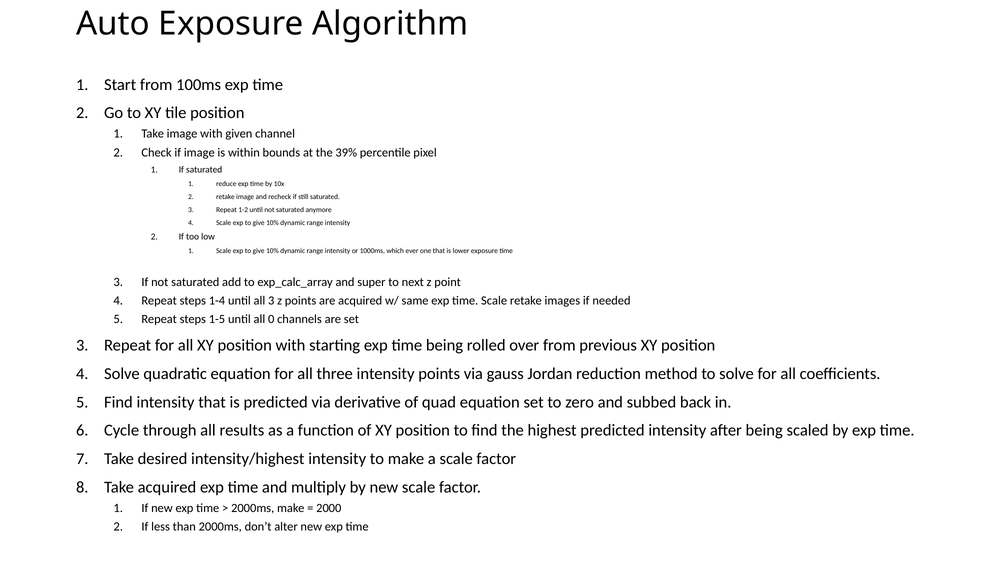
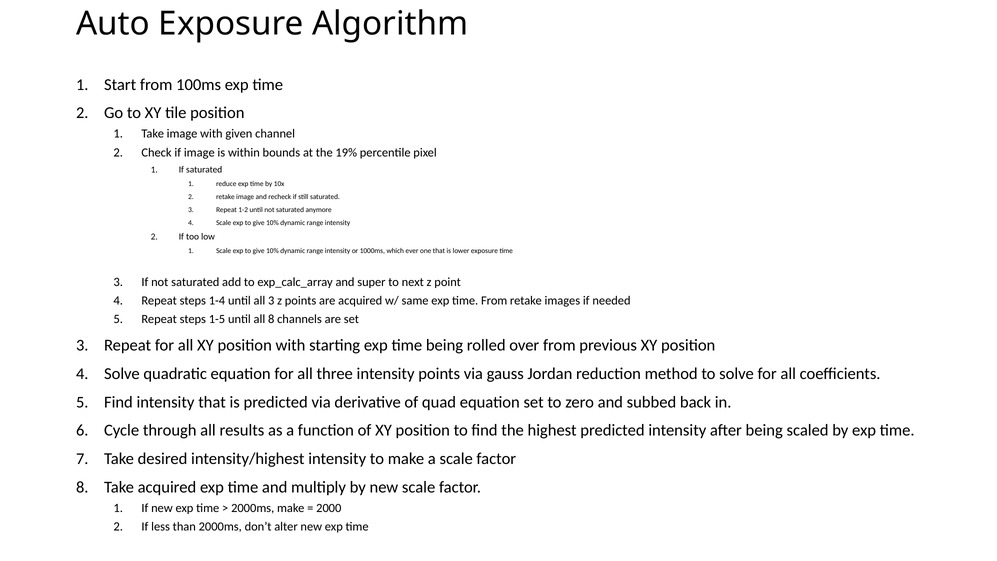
39%: 39% -> 19%
time Scale: Scale -> From
all 0: 0 -> 8
